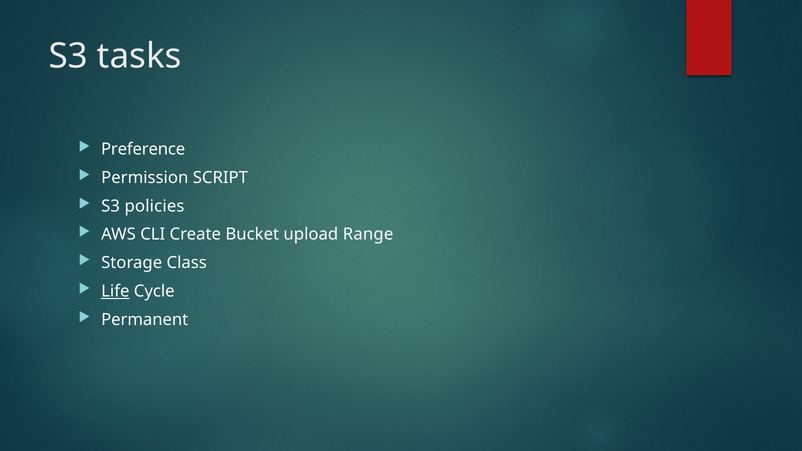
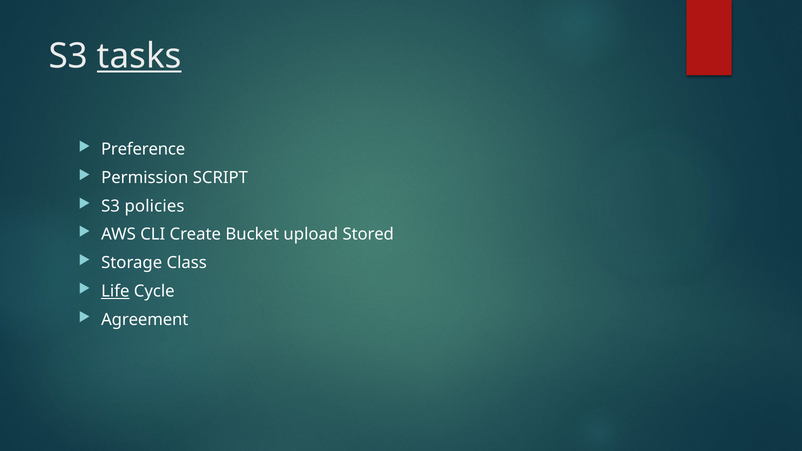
tasks underline: none -> present
Range: Range -> Stored
Permanent: Permanent -> Agreement
